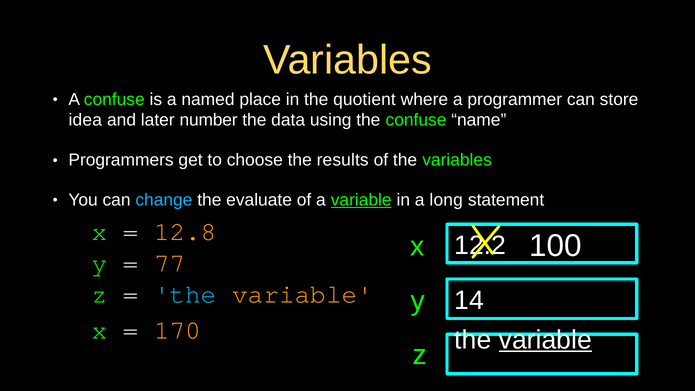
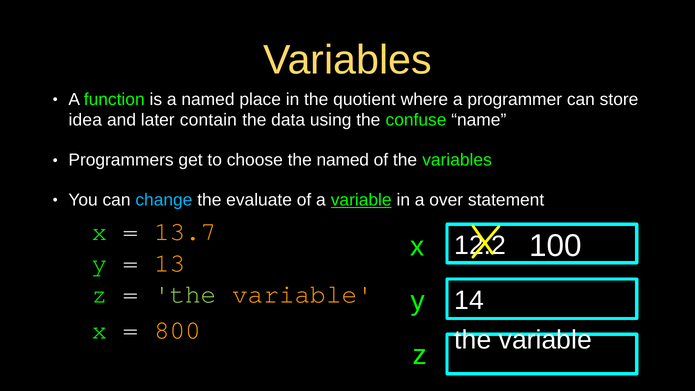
A confuse: confuse -> function
number: number -> contain
the results: results -> named
long: long -> over
12.8: 12.8 -> 13.7
77: 77 -> 13
the at (185, 294) colour: light blue -> light green
170: 170 -> 800
variable at (545, 340) underline: present -> none
